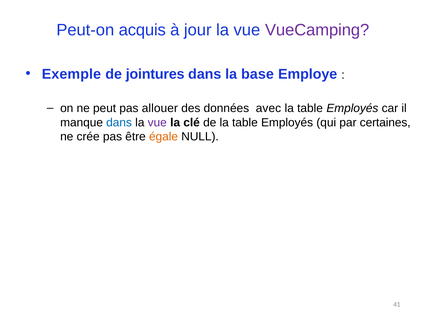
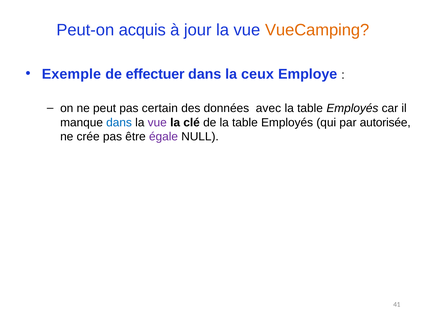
VueCamping colour: purple -> orange
jointures: jointures -> effectuer
base: base -> ceux
allouer: allouer -> certain
certaines: certaines -> autorisée
égale colour: orange -> purple
